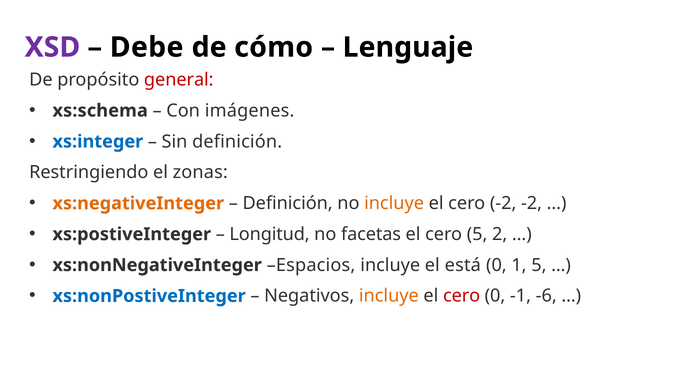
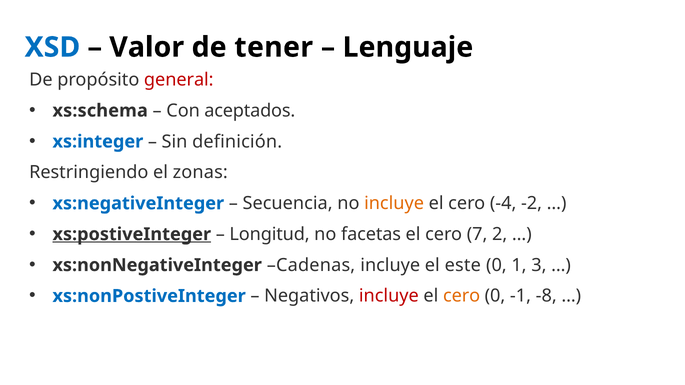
XSD colour: purple -> blue
Debe: Debe -> Valor
cómo: cómo -> tener
imágenes: imágenes -> aceptados
xs:negativeInteger colour: orange -> blue
Definición at (288, 203): Definición -> Secuencia
cero -2: -2 -> -4
xs:postiveInteger underline: none -> present
cero 5: 5 -> 7
Espacios: Espacios -> Cadenas
está: está -> este
1 5: 5 -> 3
incluye at (389, 296) colour: orange -> red
cero at (462, 296) colour: red -> orange
-6: -6 -> -8
